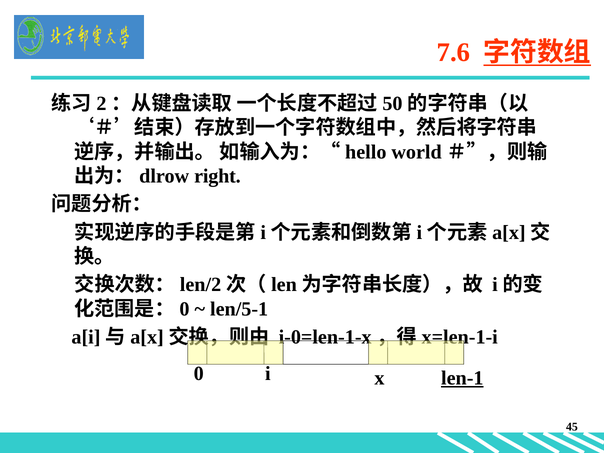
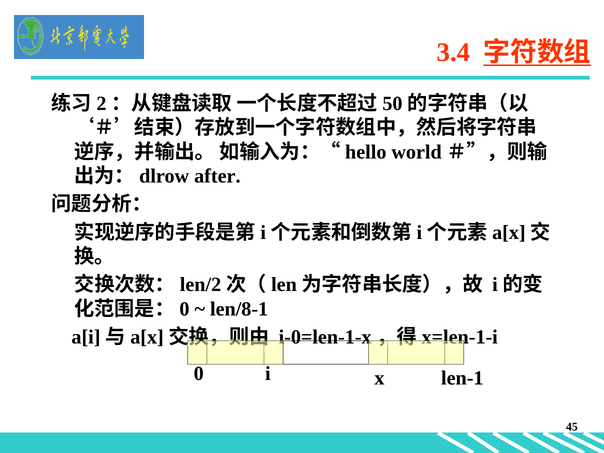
7.6: 7.6 -> 3.4
right: right -> after
len/5-1: len/5-1 -> len/8-1
len-1 underline: present -> none
